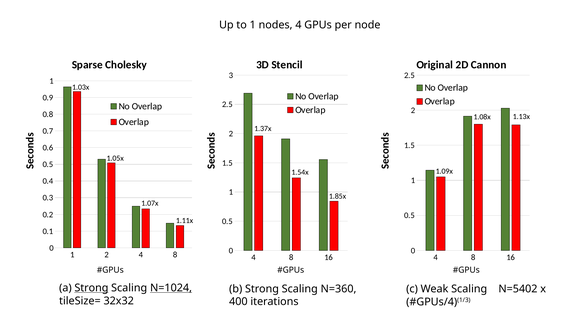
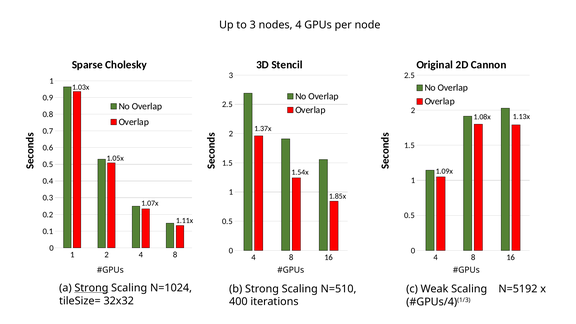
to 1: 1 -> 3
N=1024 underline: present -> none
N=360: N=360 -> N=510
N=5402: N=5402 -> N=5192
